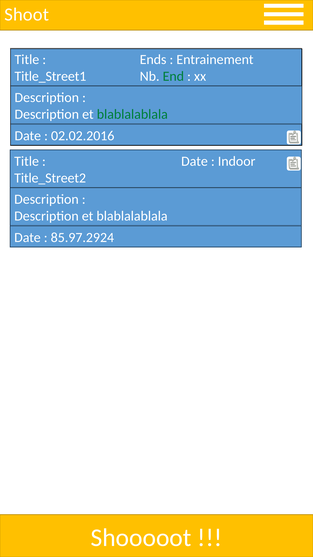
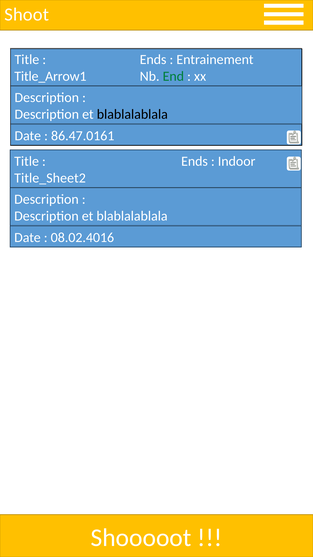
Title_Street1: Title_Street1 -> Title_Arrow1
blablalablala at (132, 114) colour: green -> black
02.02.2016: 02.02.2016 -> 86.47.0161
Date at (195, 161): Date -> Ends
Title_Street2: Title_Street2 -> Title_Sheet2
85.97.2924: 85.97.2924 -> 08.02.4016
